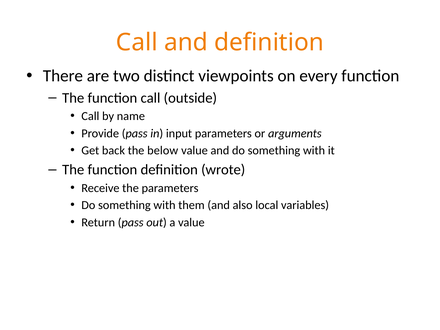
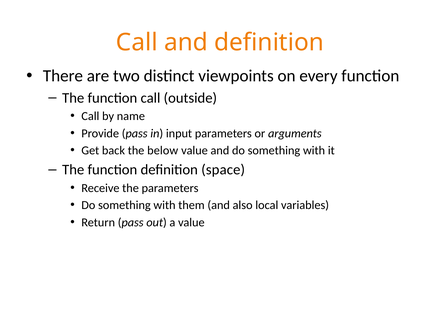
wrote: wrote -> space
